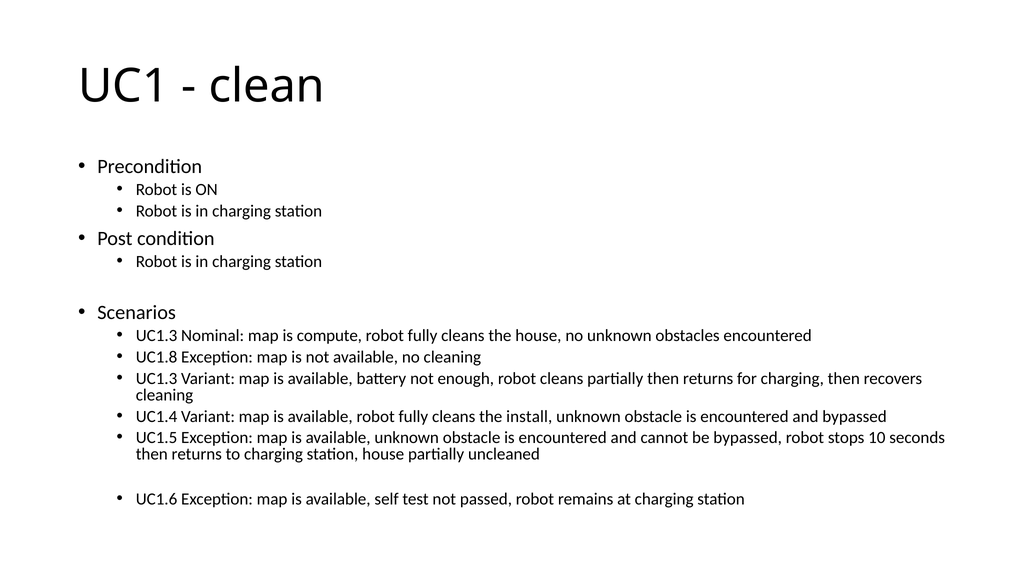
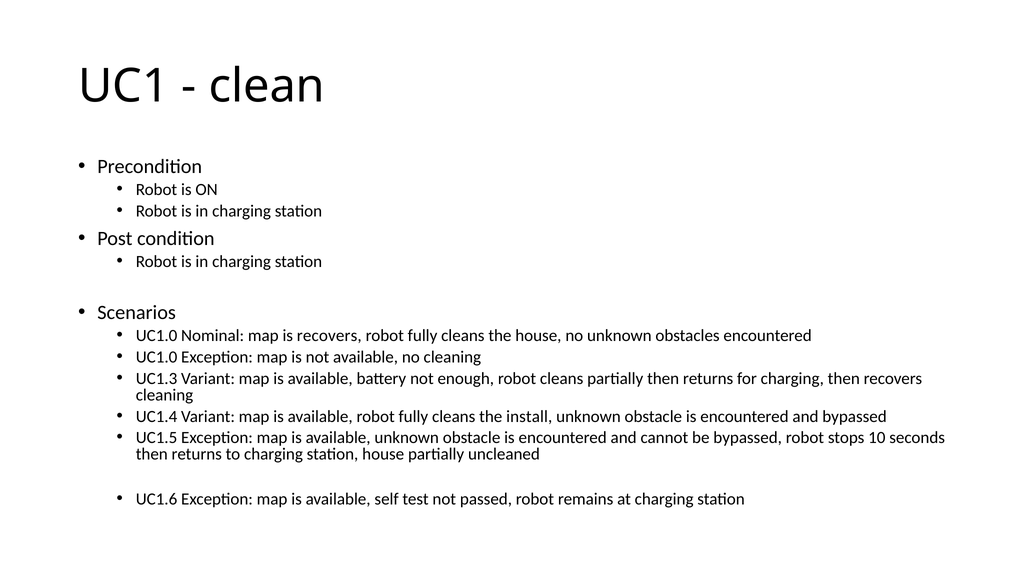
UC1.3 at (157, 335): UC1.3 -> UC1.0
is compute: compute -> recovers
UC1.8 at (157, 357): UC1.8 -> UC1.0
